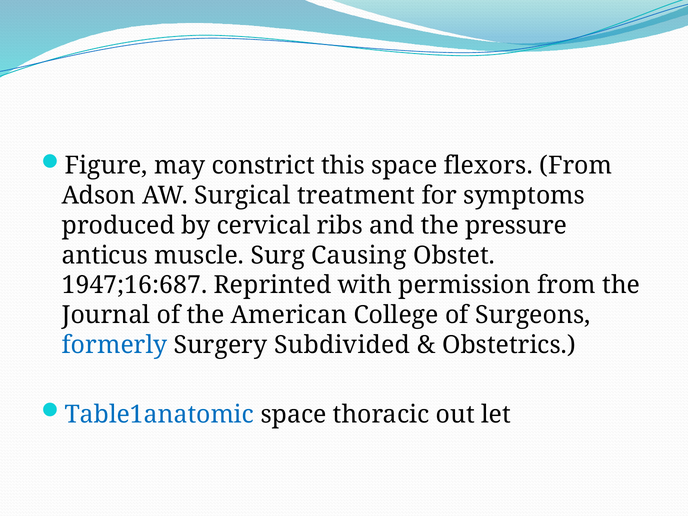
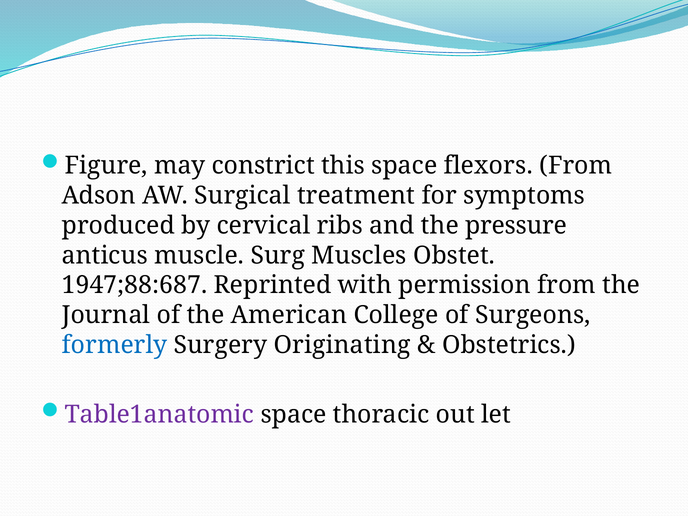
Causing: Causing -> Muscles
1947;16:687: 1947;16:687 -> 1947;88:687
Subdivided: Subdivided -> Originating
Table1anatomic colour: blue -> purple
